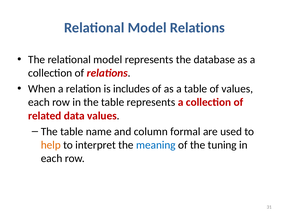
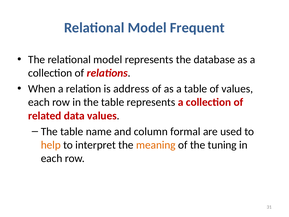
Model Relations: Relations -> Frequent
includes: includes -> address
meaning colour: blue -> orange
